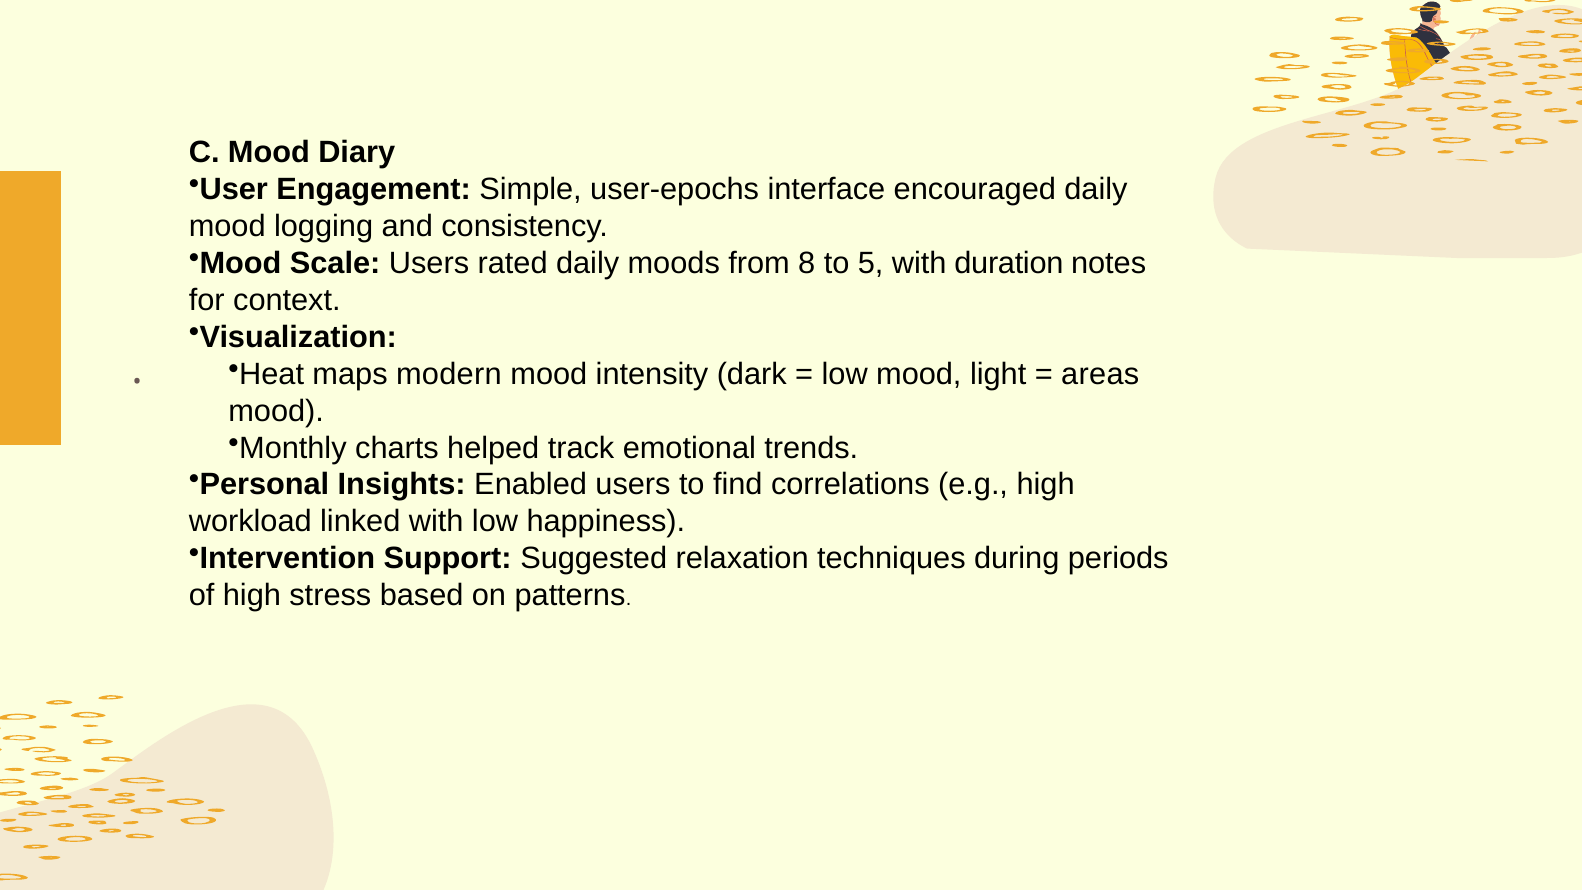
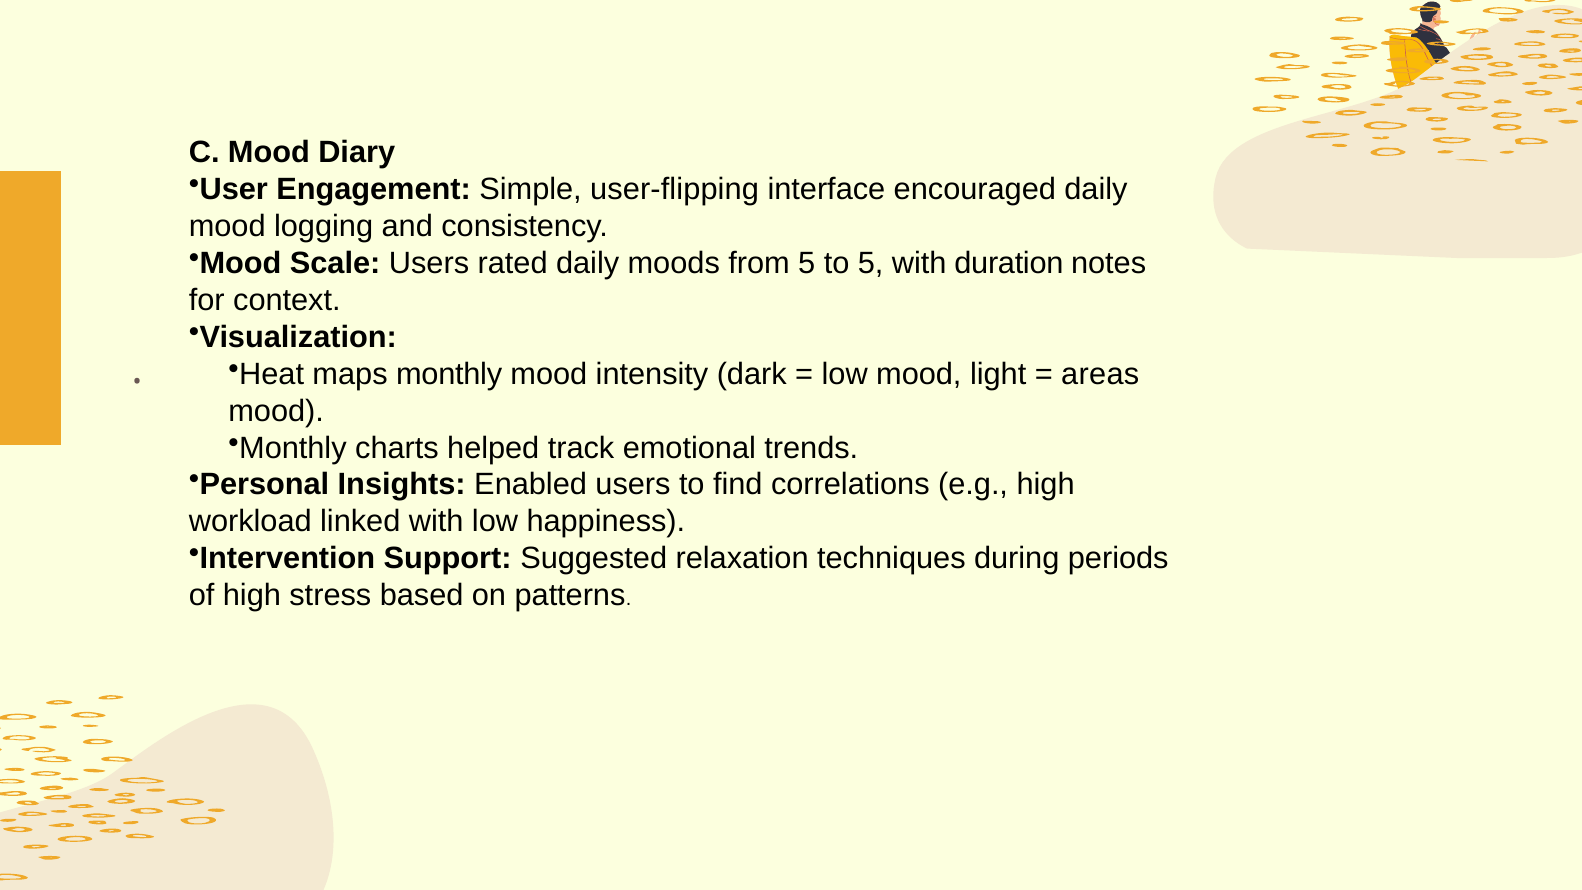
user-epochs: user-epochs -> user-flipping
from 8: 8 -> 5
maps modern: modern -> monthly
